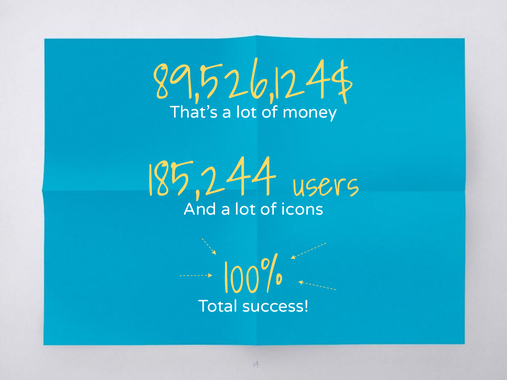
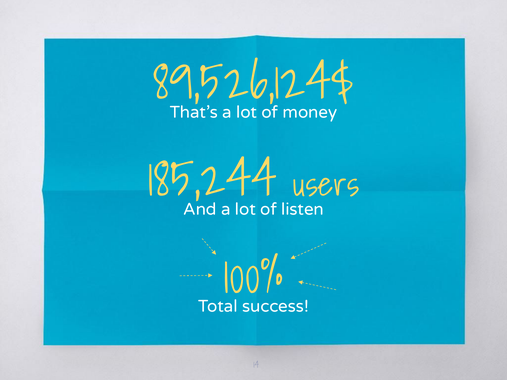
icons: icons -> listen
